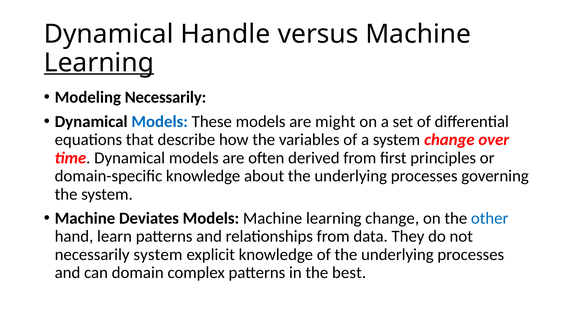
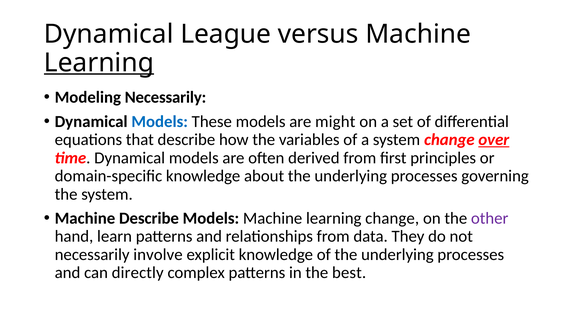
Handle: Handle -> League
over underline: none -> present
Machine Deviates: Deviates -> Describe
other colour: blue -> purple
necessarily system: system -> involve
domain: domain -> directly
